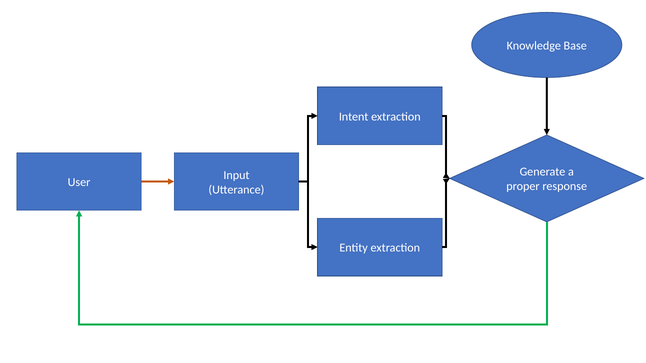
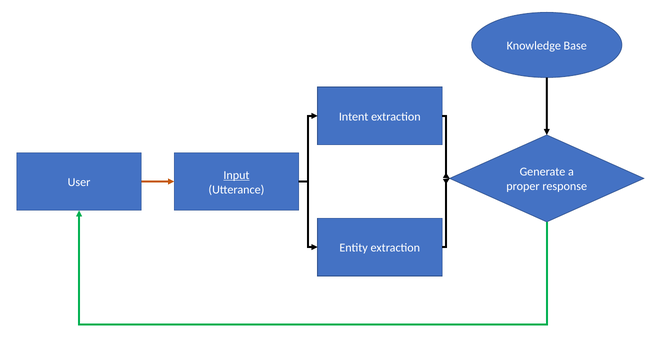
Input underline: none -> present
